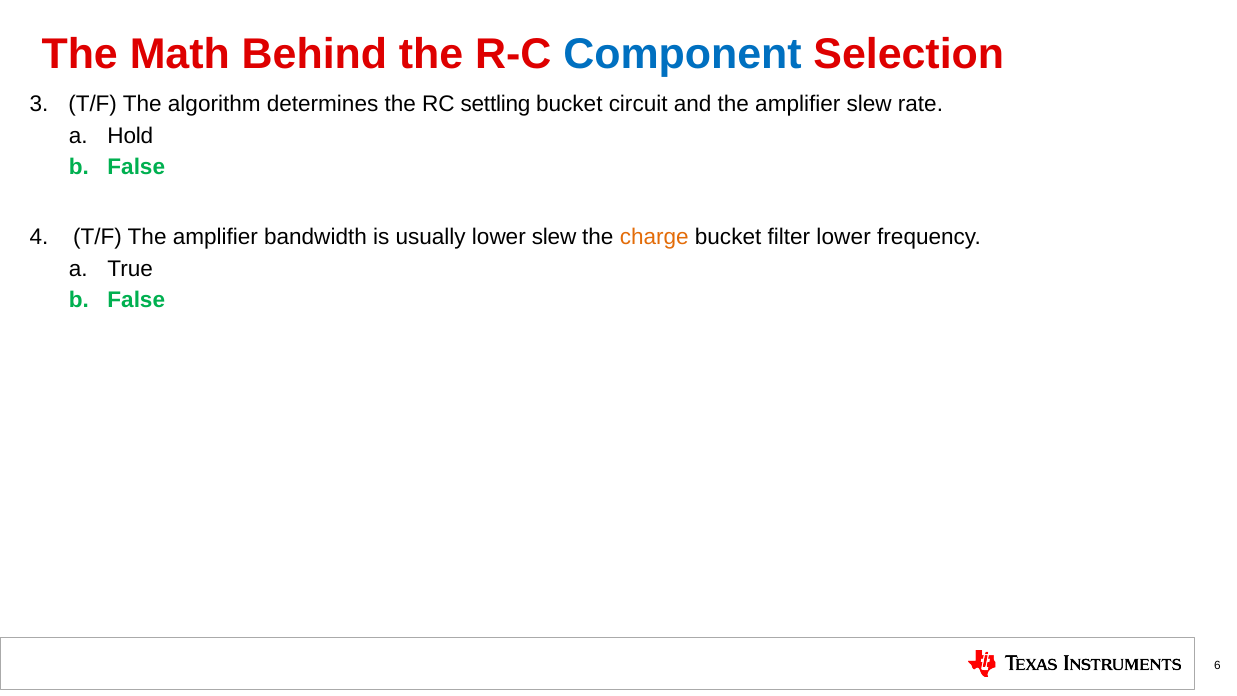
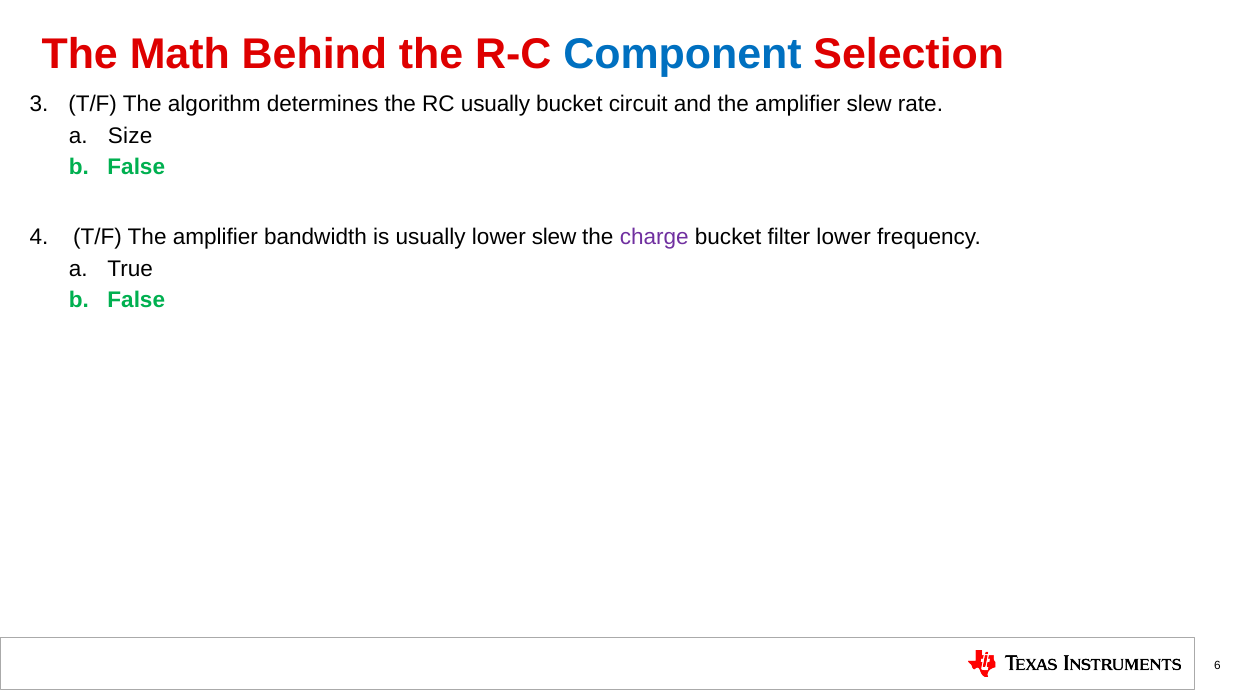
RC settling: settling -> usually
Hold: Hold -> Size
charge colour: orange -> purple
